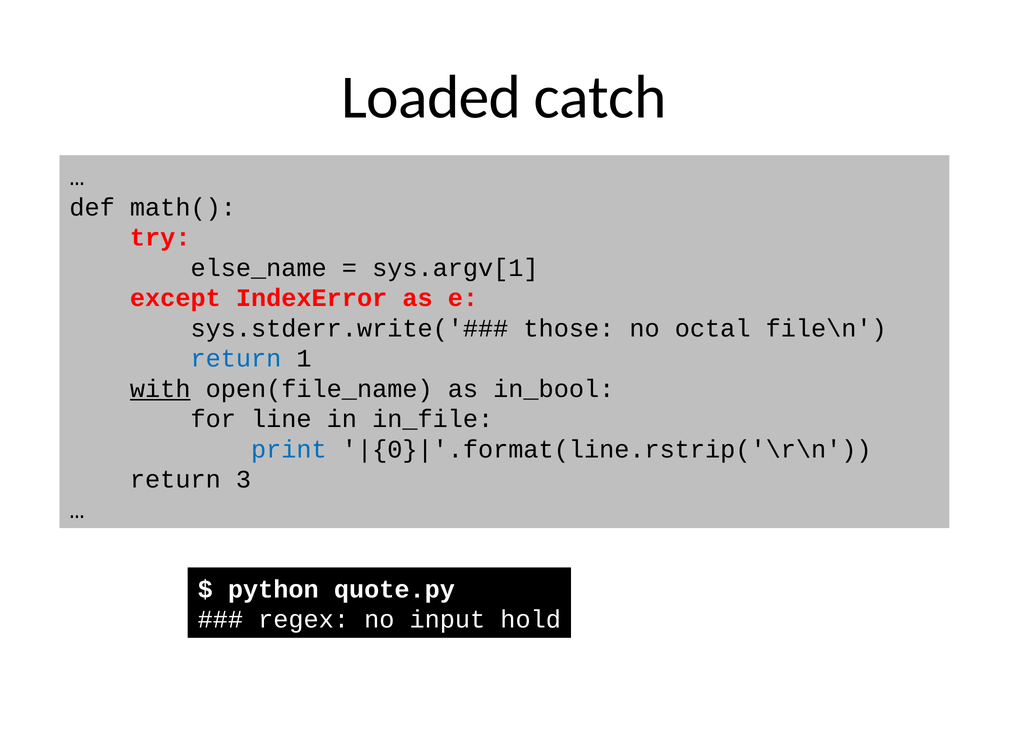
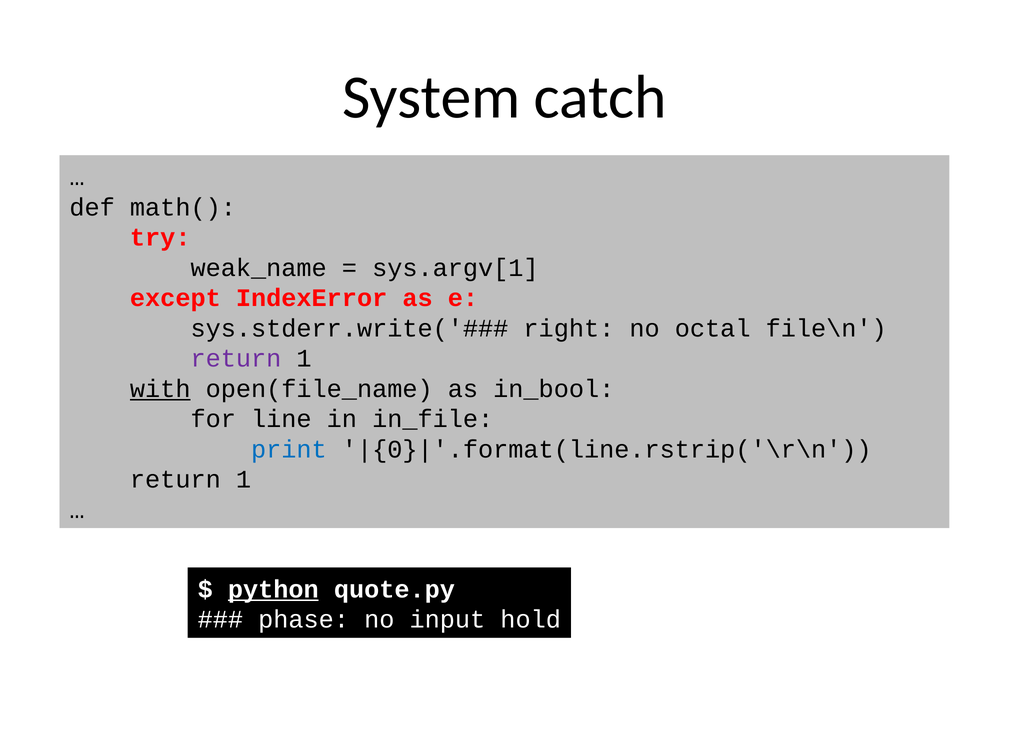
Loaded: Loaded -> System
else_name: else_name -> weak_name
those: those -> right
return at (236, 359) colour: blue -> purple
3 at (243, 480): 3 -> 1
python underline: none -> present
regex: regex -> phase
